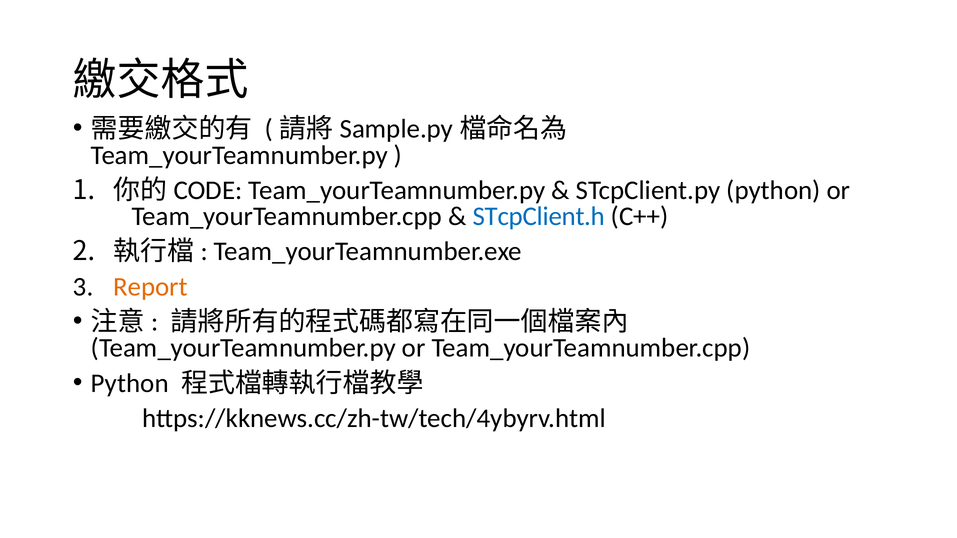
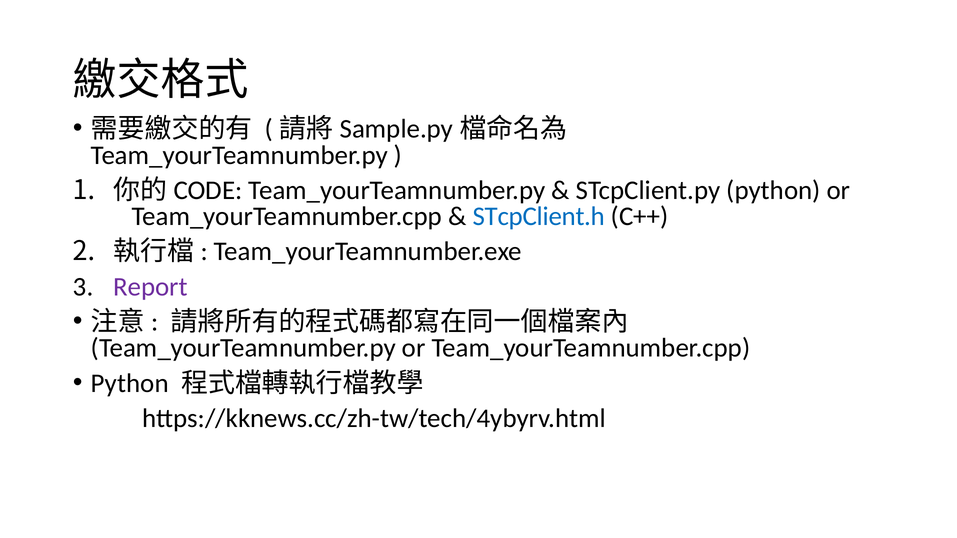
Report colour: orange -> purple
